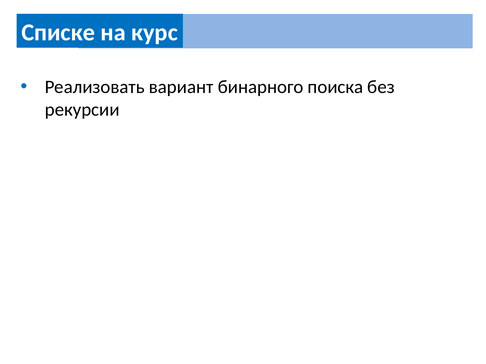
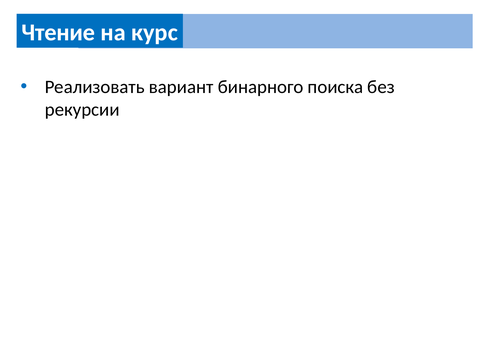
Списке: Списке -> Чтение
